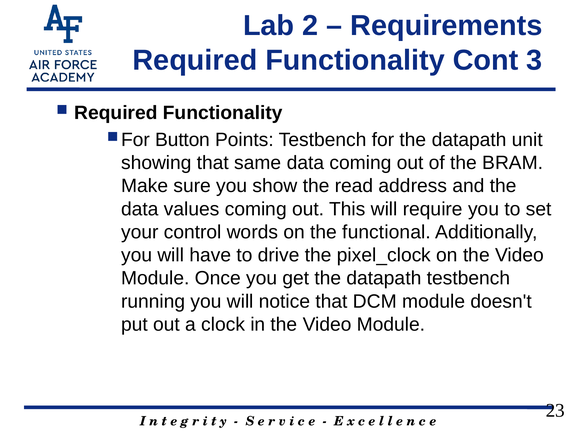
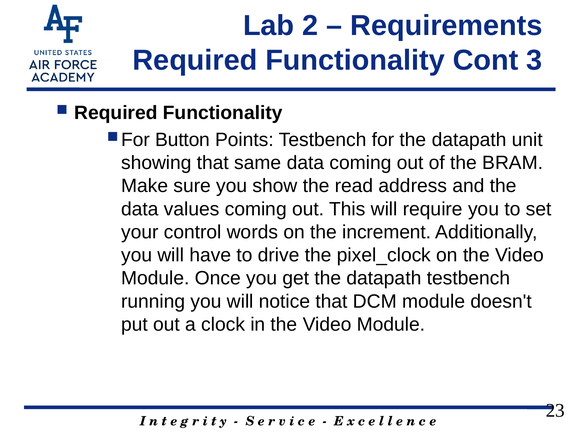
functional: functional -> increment
